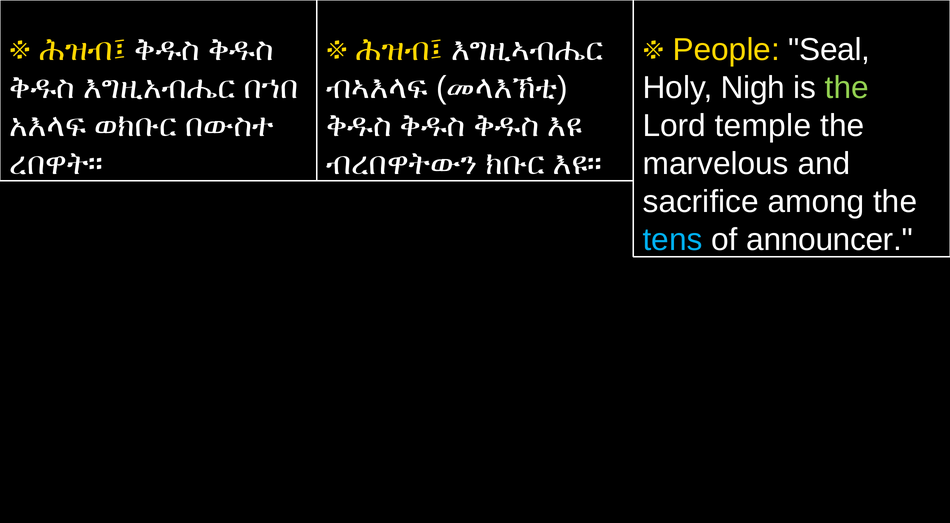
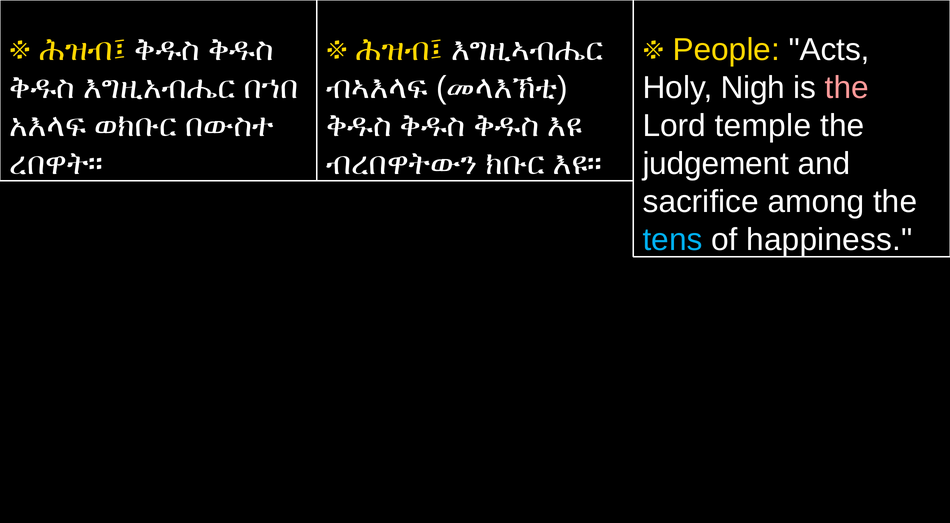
Seal: Seal -> Acts
the at (847, 88) colour: light green -> pink
marvelous: marvelous -> judgement
announcer: announcer -> happiness
